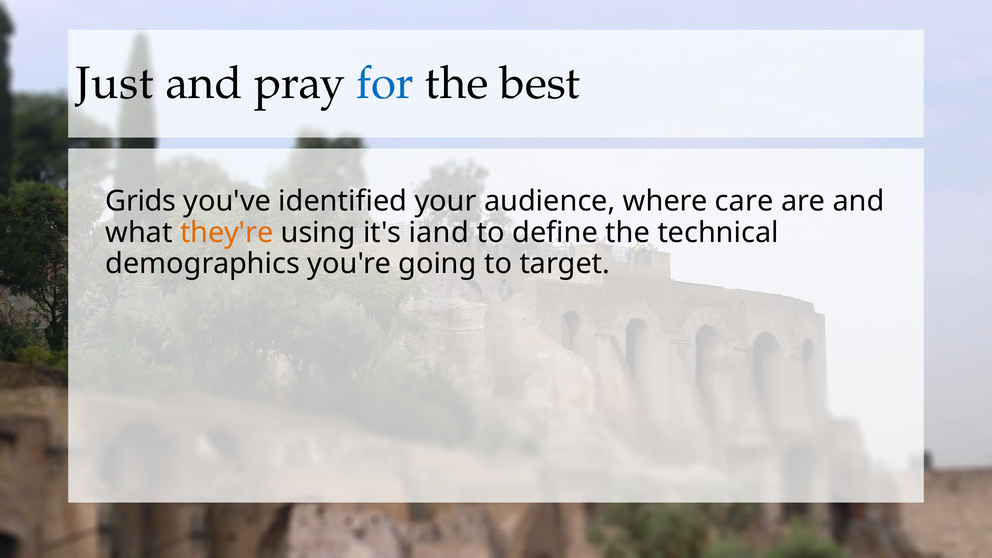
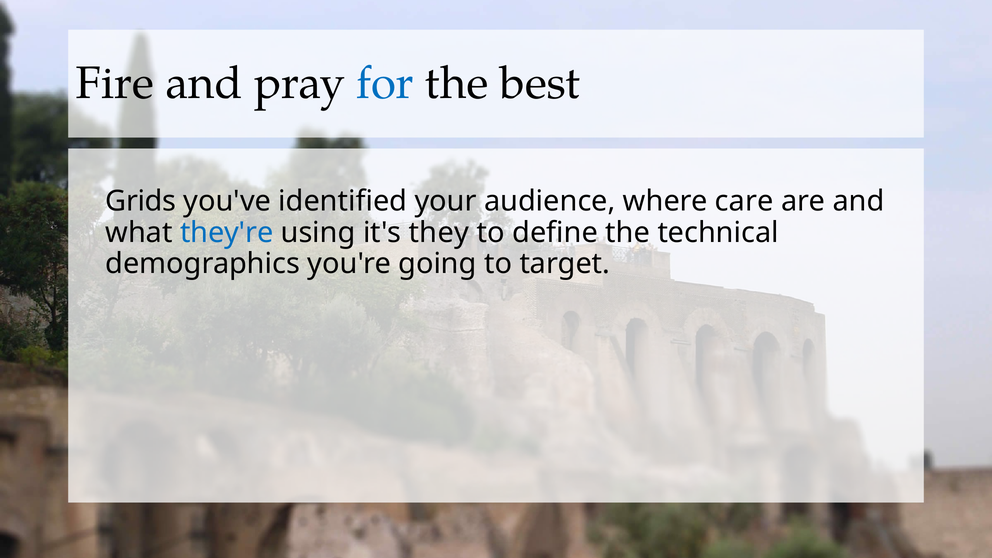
Just: Just -> Fire
they're colour: orange -> blue
iand: iand -> they
